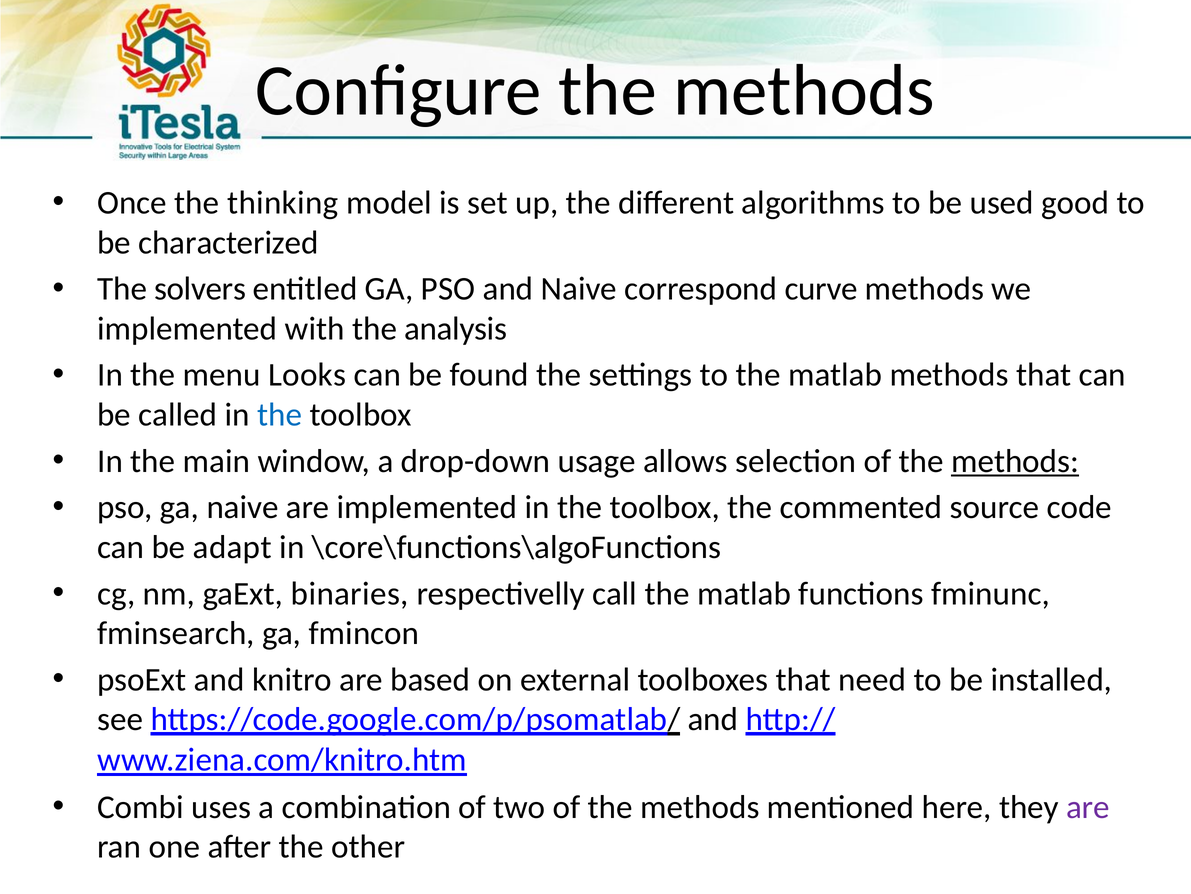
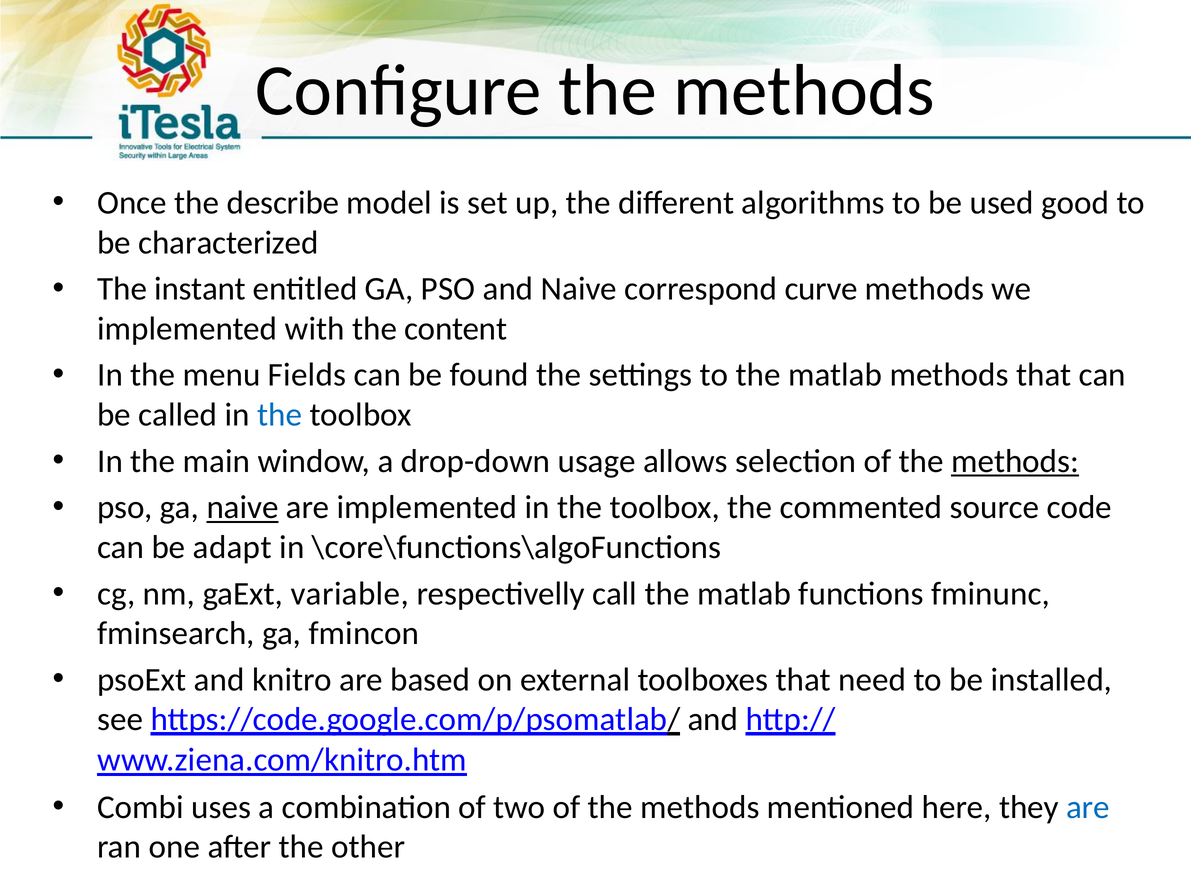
thinking: thinking -> describe
solvers: solvers -> instant
analysis: analysis -> content
Looks: Looks -> Fields
naive at (243, 507) underline: none -> present
binaries: binaries -> variable
are at (1088, 807) colour: purple -> blue
